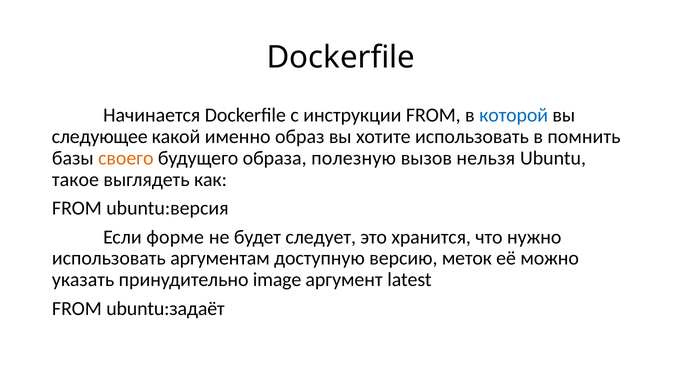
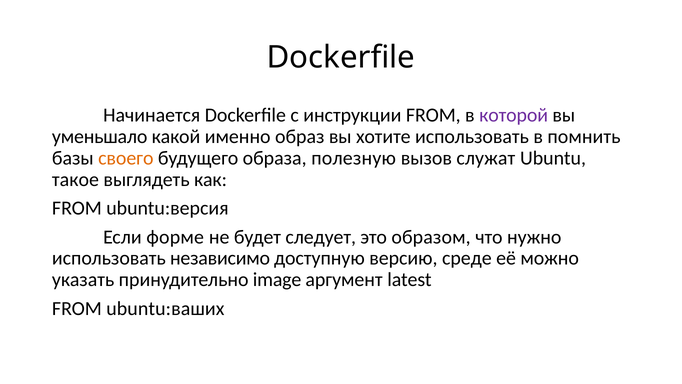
которой colour: blue -> purple
следующее: следующее -> уменьшало
нельзя: нельзя -> служат
хранится: хранится -> образом
аргументам: аргументам -> независимо
меток: меток -> среде
ubuntu:задаёт: ubuntu:задаёт -> ubuntu:ваших
